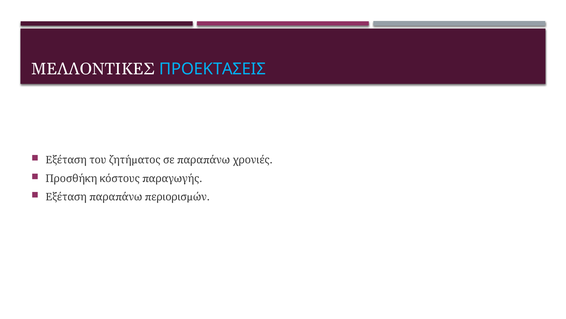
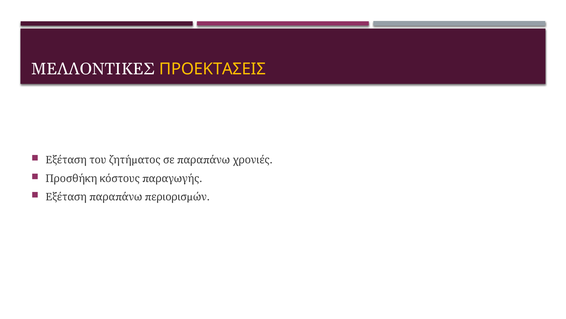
ΠΡΟΕΚΤΑΣΕΙΣ colour: light blue -> yellow
